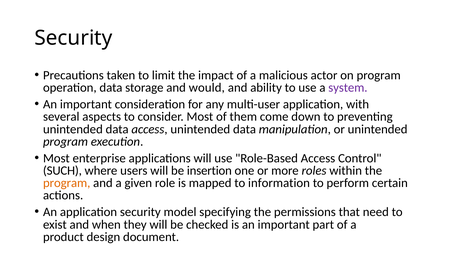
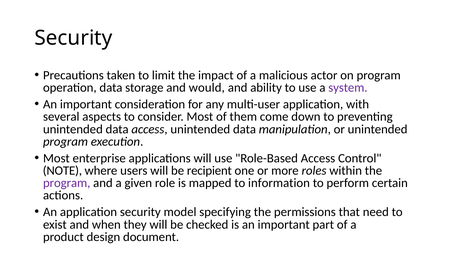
SUCH: SUCH -> NOTE
insertion: insertion -> recipient
program at (67, 183) colour: orange -> purple
